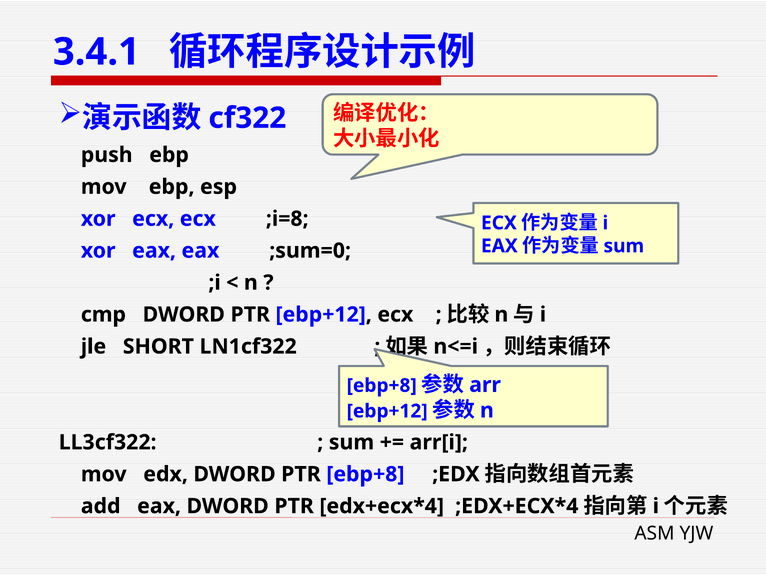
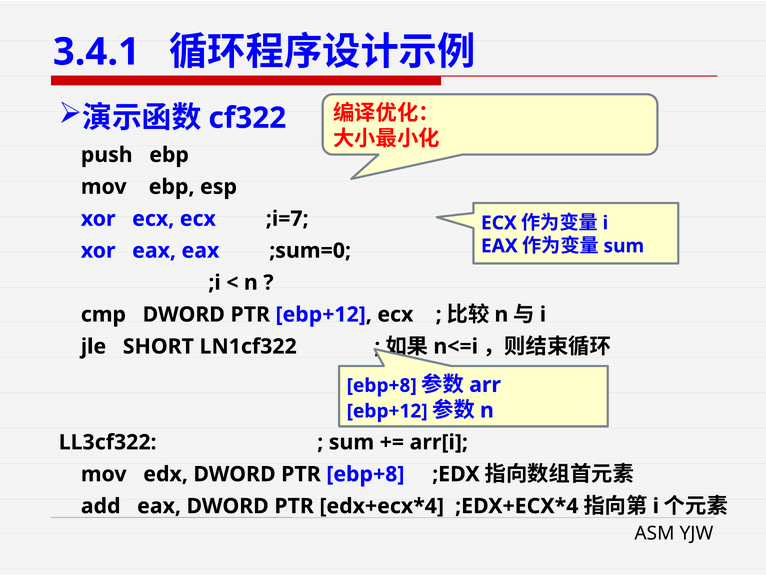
;i=8: ;i=8 -> ;i=7
